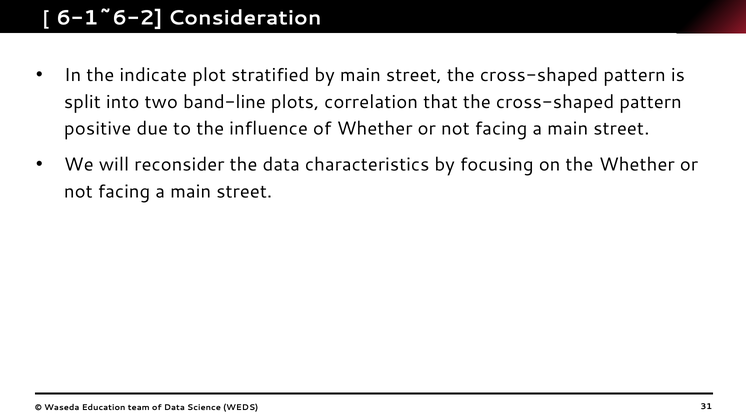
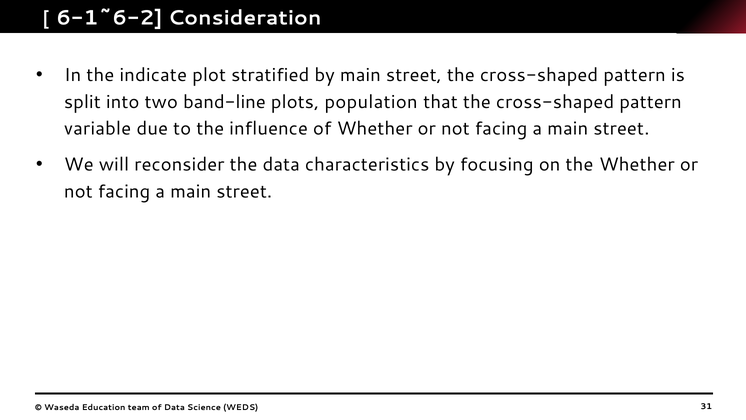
correlation: correlation -> population
positive: positive -> variable
